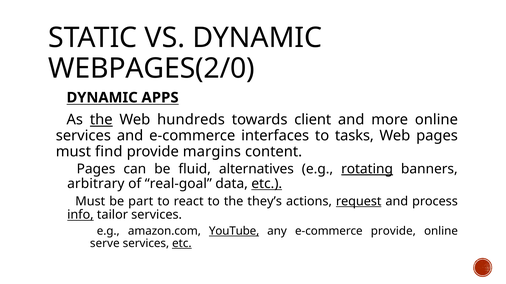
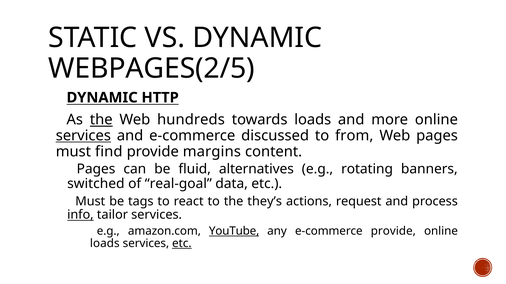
WEBPAGES(2/0: WEBPAGES(2/0 -> WEBPAGES(2/5
APPS: APPS -> HTTP
towards client: client -> loads
services at (83, 136) underline: none -> present
interfaces: interfaces -> discussed
tasks: tasks -> from
rotating underline: present -> none
arbitrary: arbitrary -> switched
etc at (267, 184) underline: present -> none
part: part -> tags
request underline: present -> none
serve at (105, 244): serve -> loads
